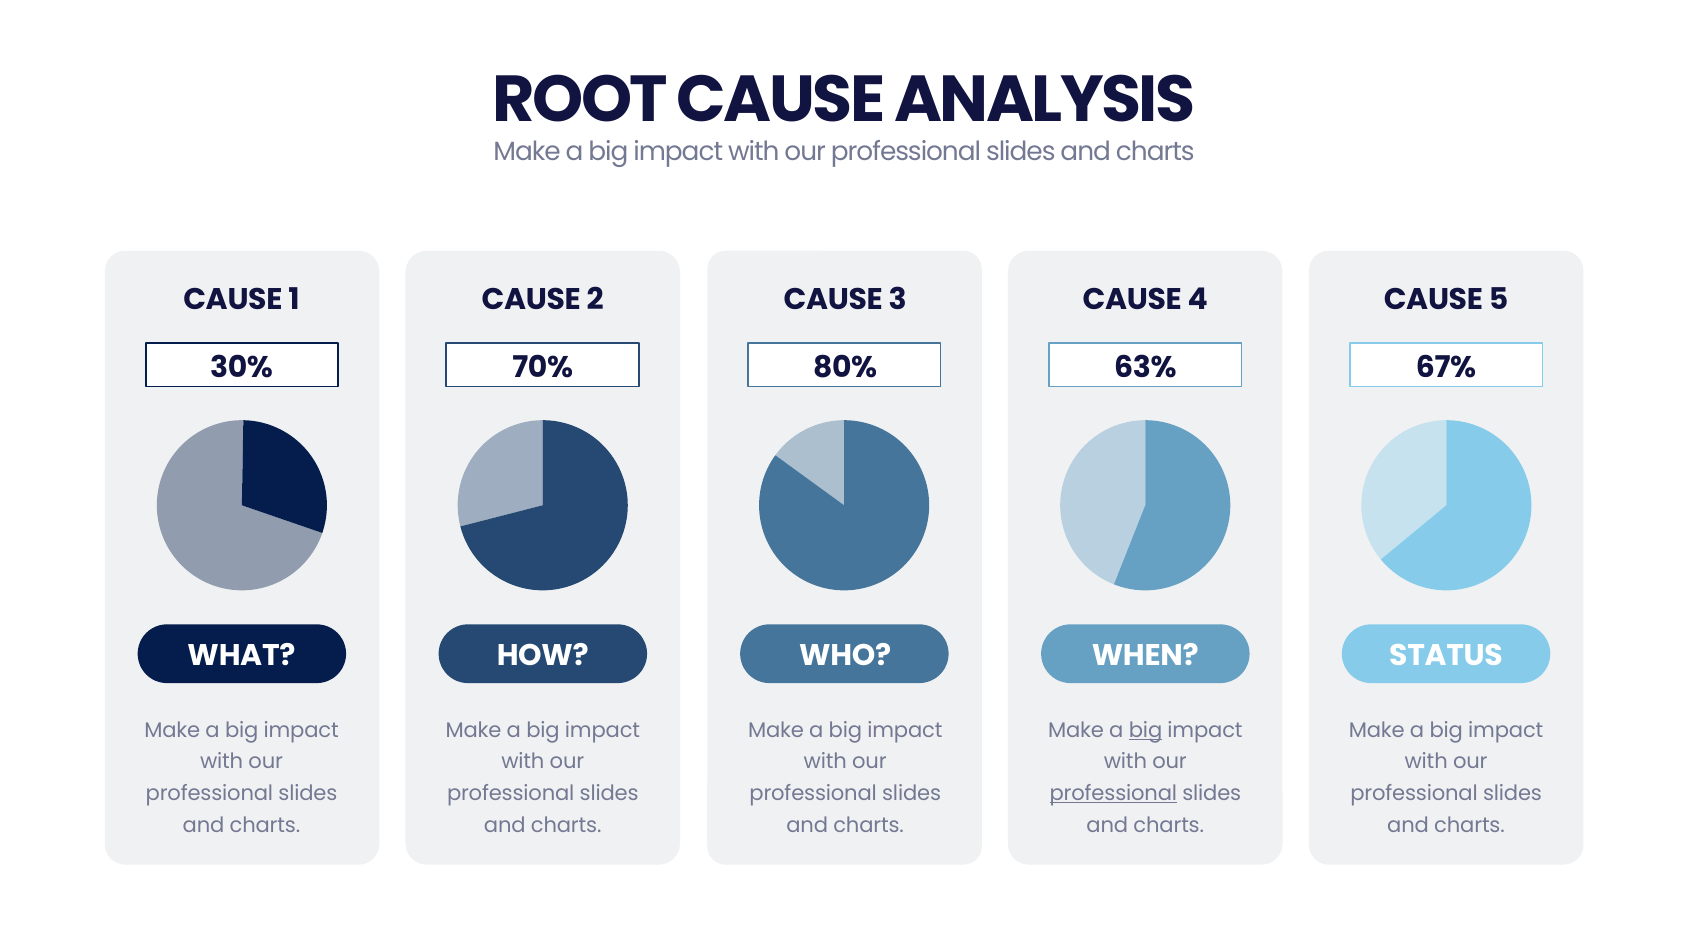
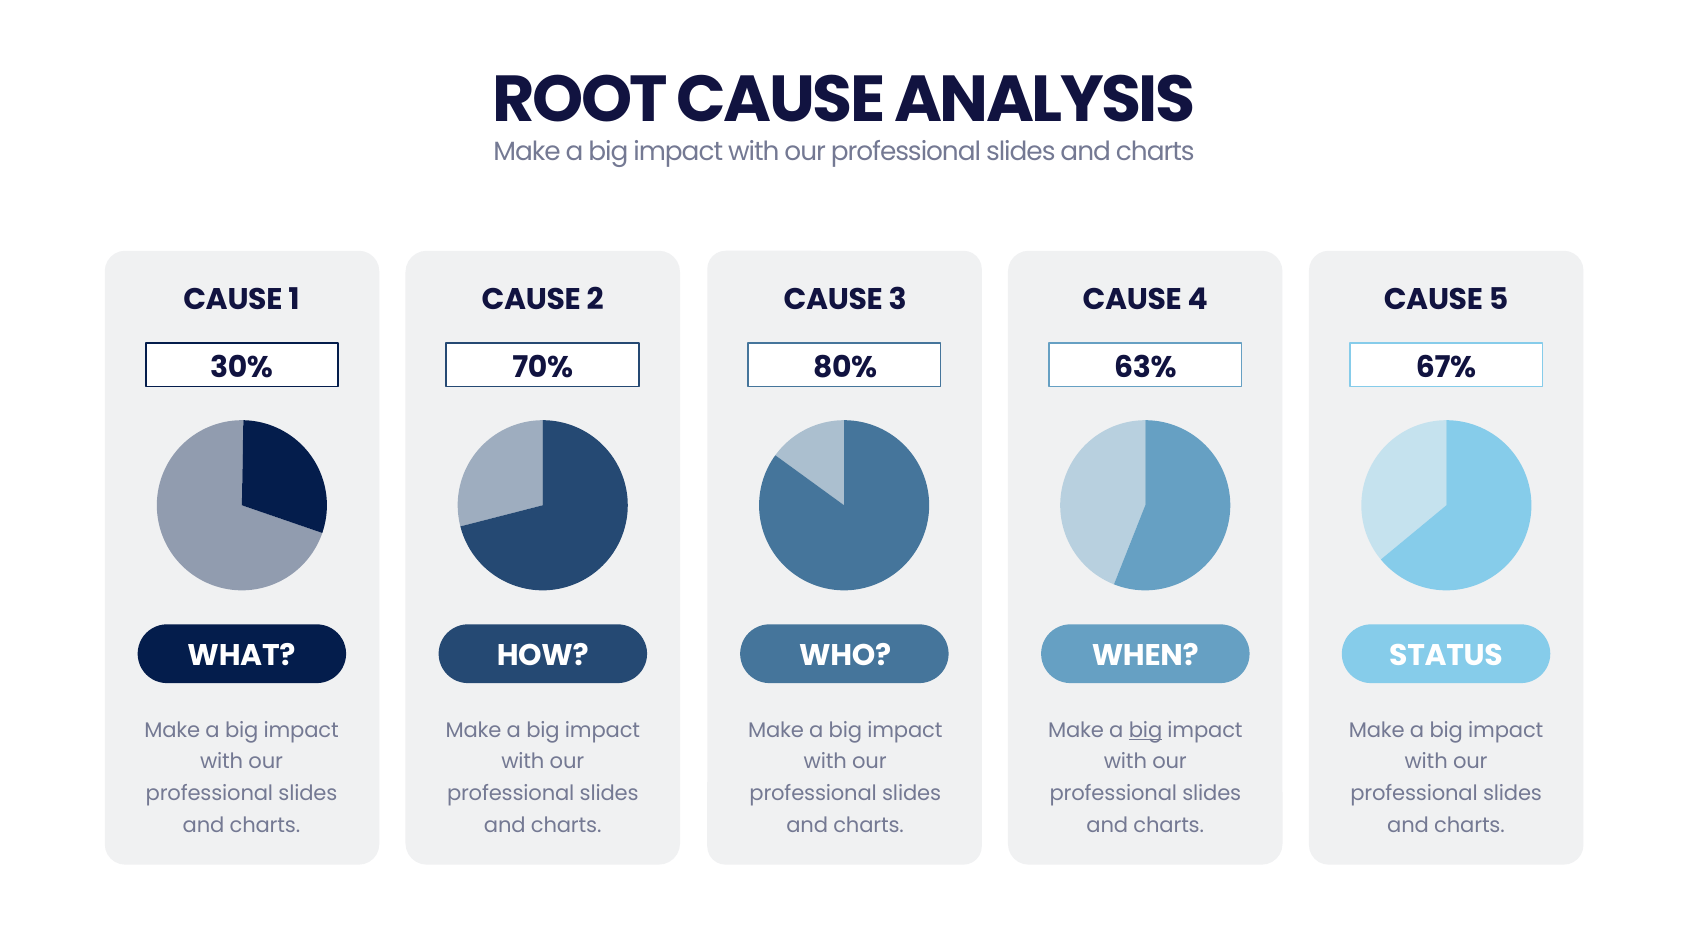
professional at (1113, 793) underline: present -> none
